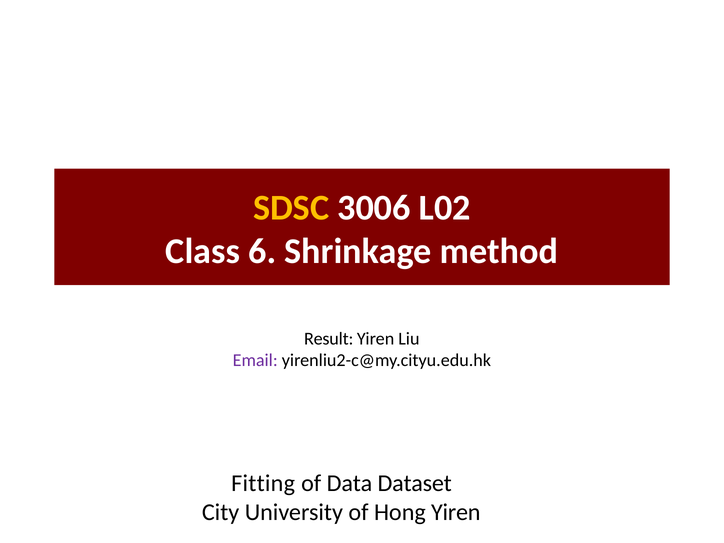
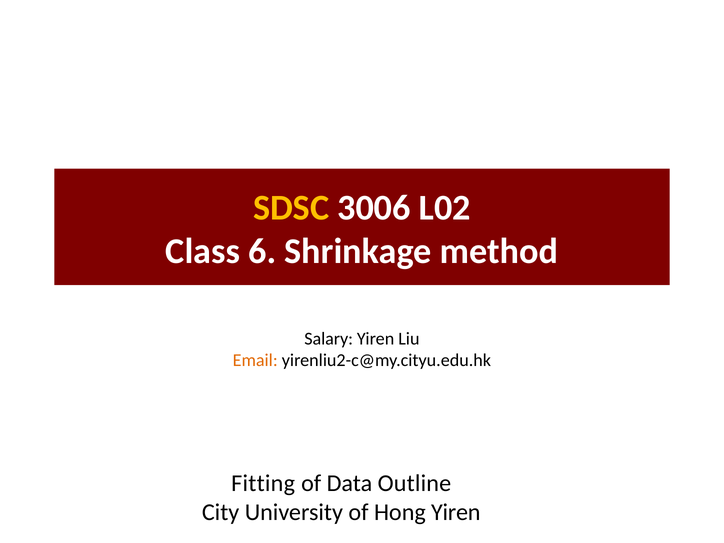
Result: Result -> Salary
Email colour: purple -> orange
Dataset: Dataset -> Outline
